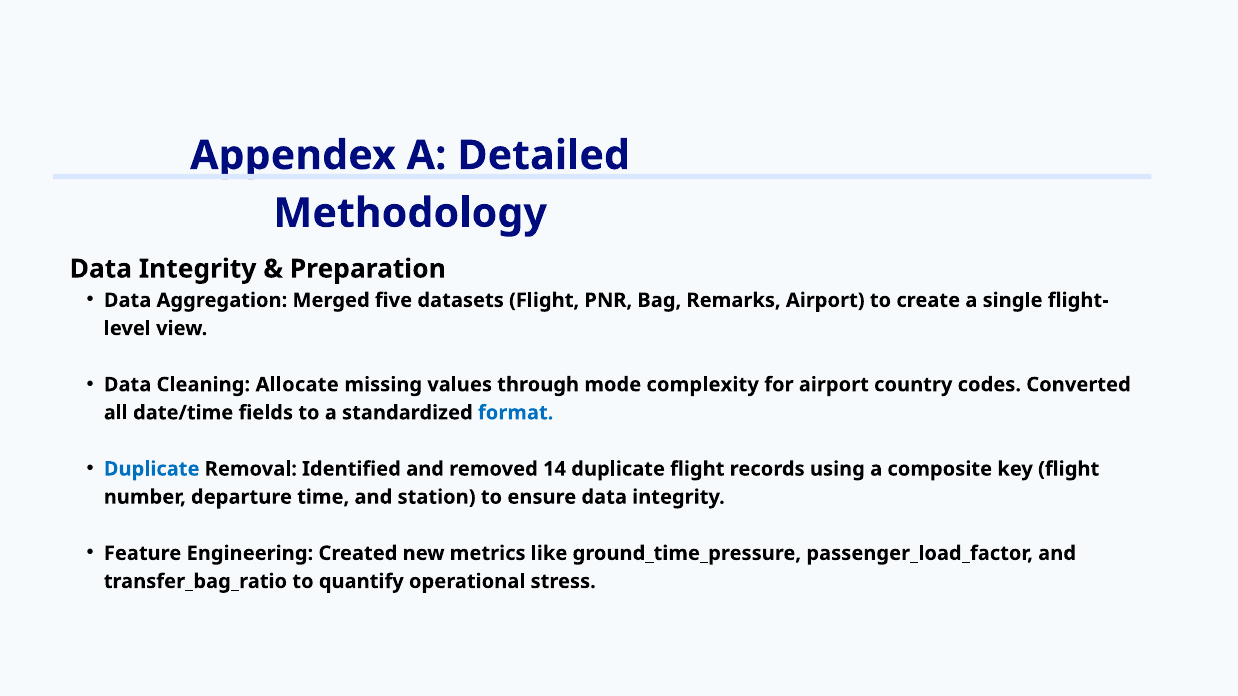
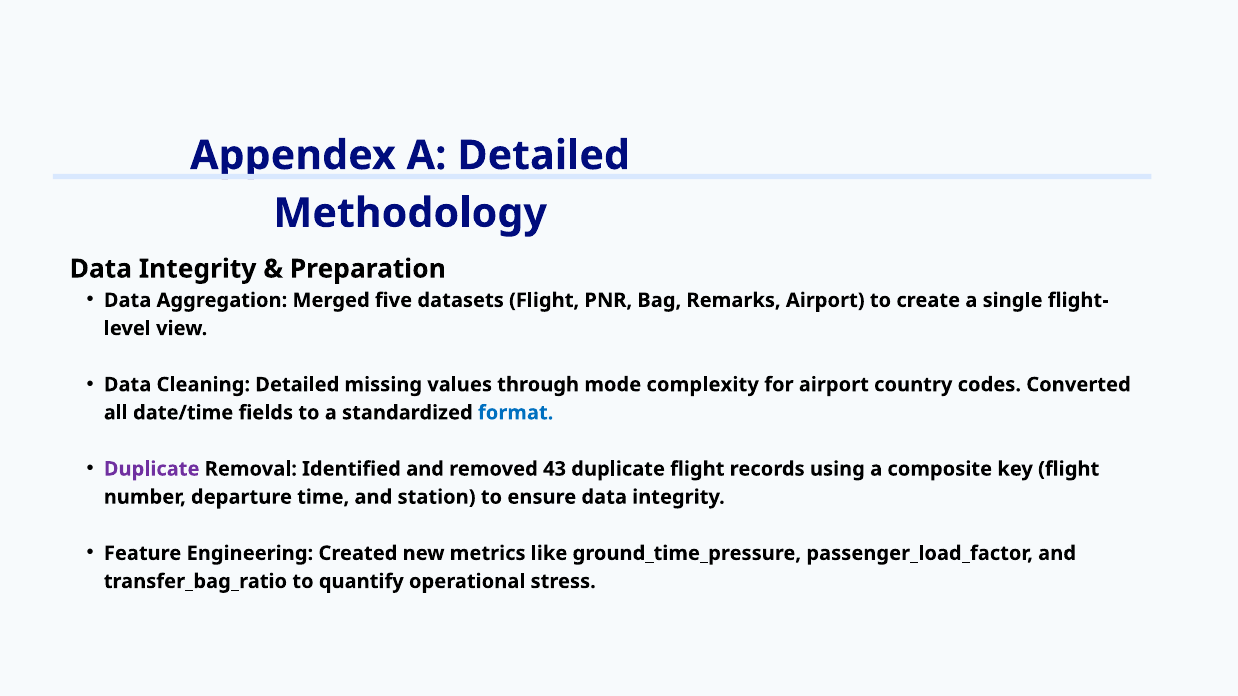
Cleaning Allocate: Allocate -> Detailed
Duplicate at (152, 469) colour: blue -> purple
14: 14 -> 43
